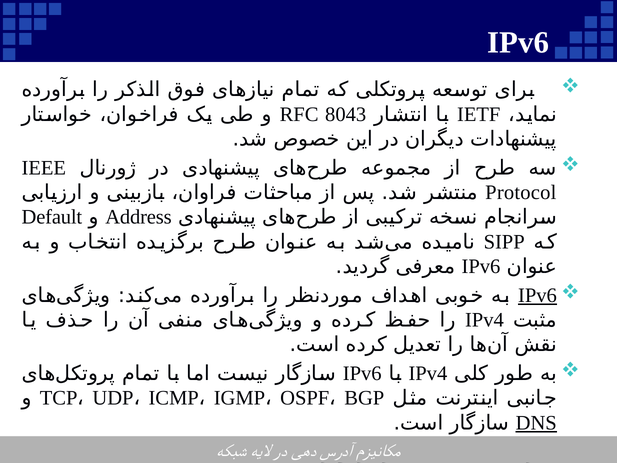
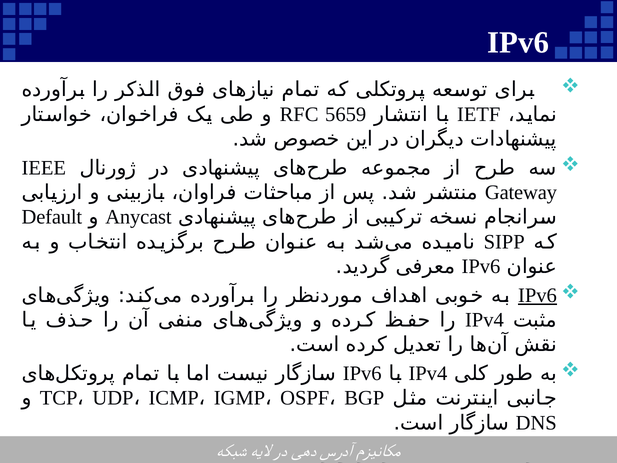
8043: 8043 -> 5659
Protocol: Protocol -> Gateway
Address: Address -> Anycast
DNS underline: present -> none
